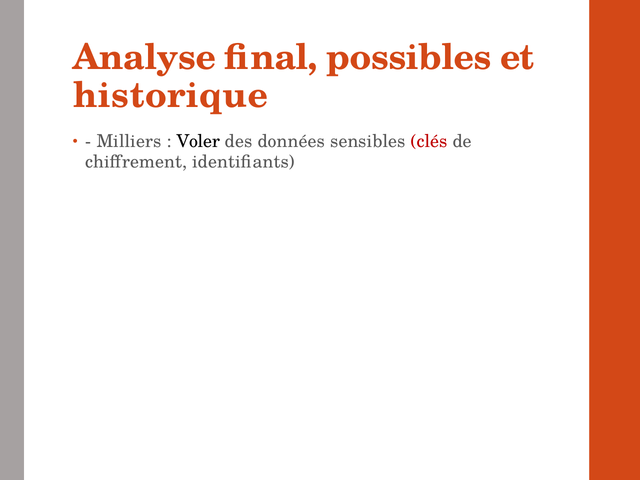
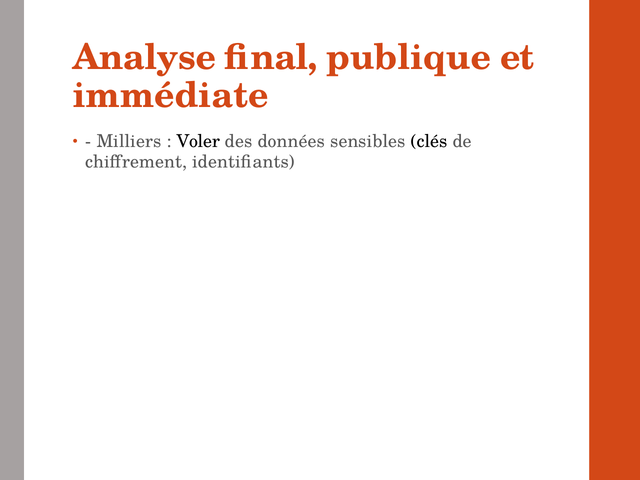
possibles: possibles -> publique
historique: historique -> immédiate
clés colour: red -> black
